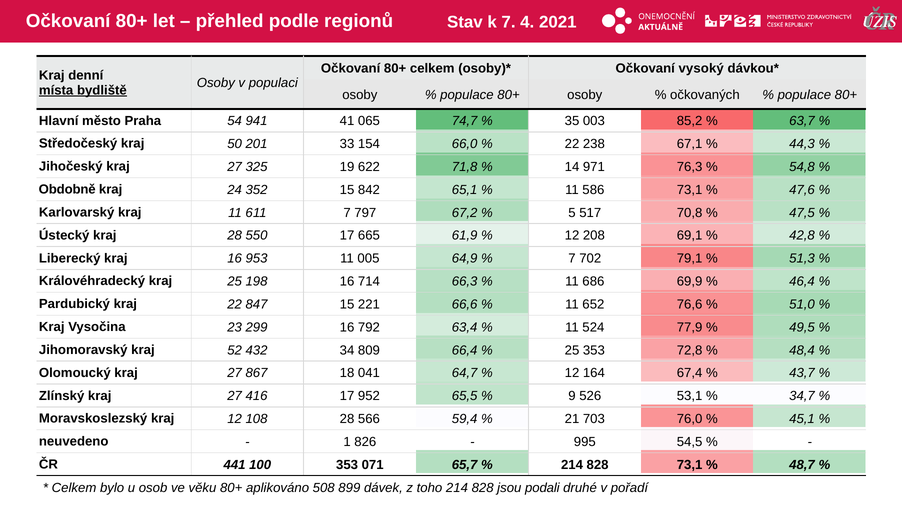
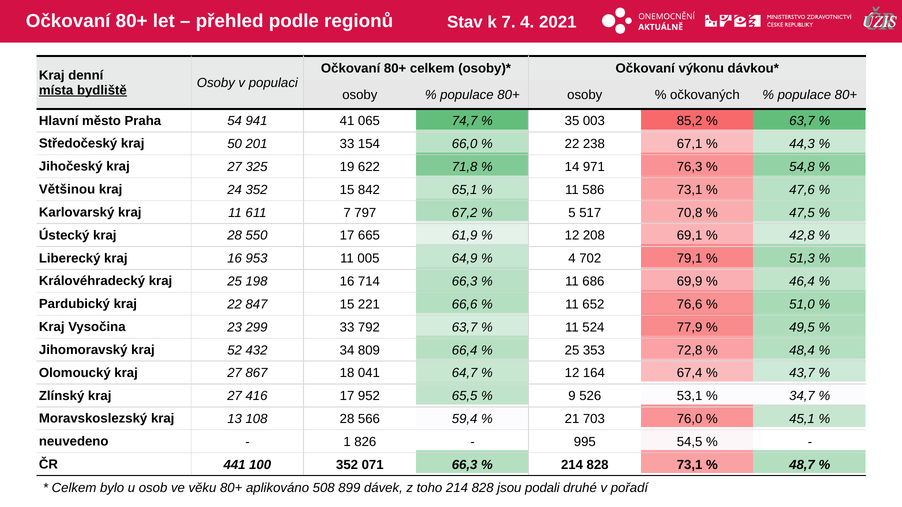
vysoký: vysoký -> výkonu
Obdobně: Obdobně -> Většinou
7 at (572, 259): 7 -> 4
299 16: 16 -> 33
792 63,4: 63,4 -> 63,7
kraj 12: 12 -> 13
100 353: 353 -> 352
071 65,7: 65,7 -> 66,3
